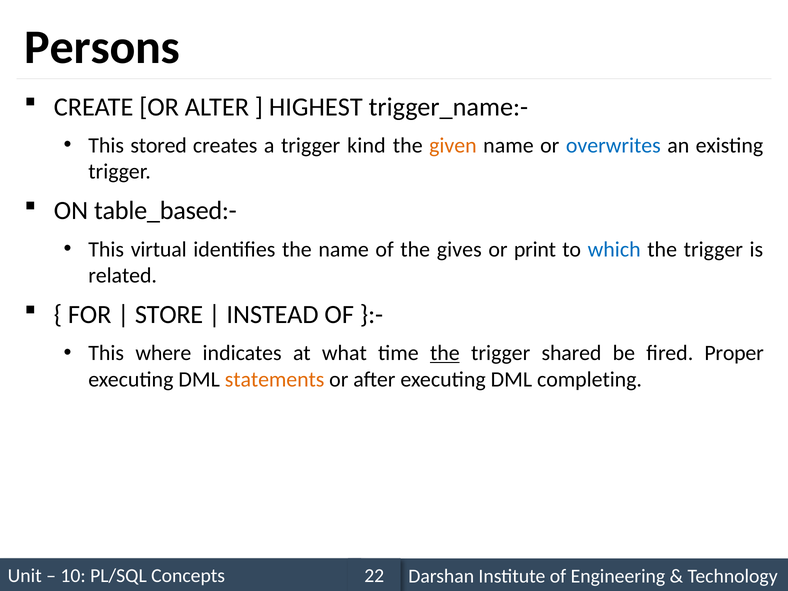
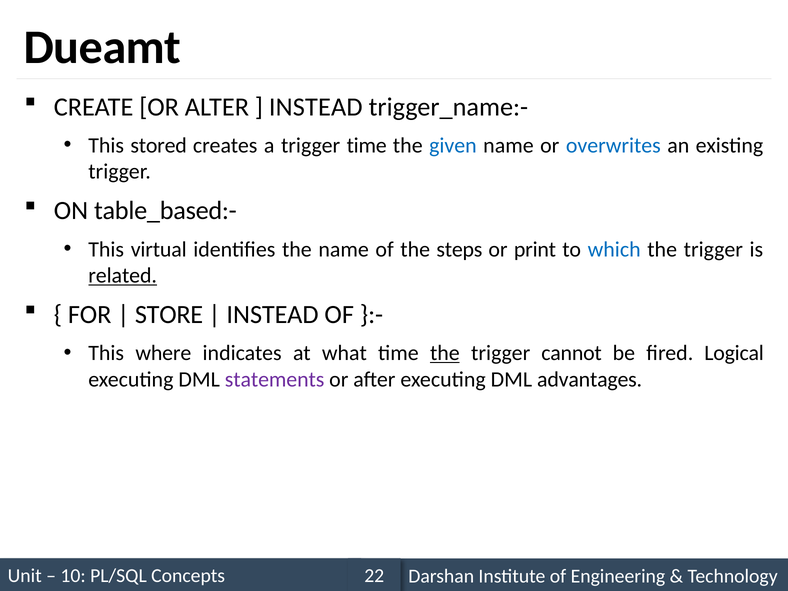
Persons: Persons -> Dueamt
HIGHEST at (316, 107): HIGHEST -> INSTEAD
trigger kind: kind -> time
given colour: orange -> blue
gives: gives -> steps
related underline: none -> present
shared: shared -> cannot
Proper: Proper -> Logical
statements colour: orange -> purple
completing: completing -> advantages
